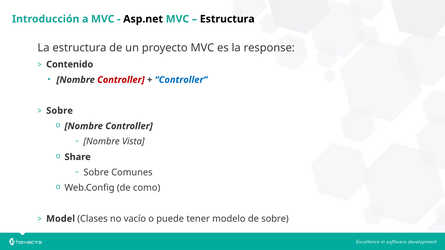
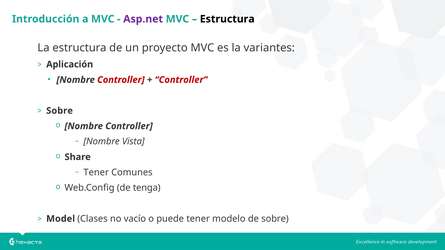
Asp.net colour: black -> purple
response: response -> variantes
Contenido: Contenido -> Aplicación
Controller at (181, 80) colour: blue -> red
Sobre at (96, 173): Sobre -> Tener
como: como -> tenga
